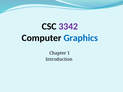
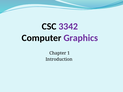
Graphics colour: blue -> purple
